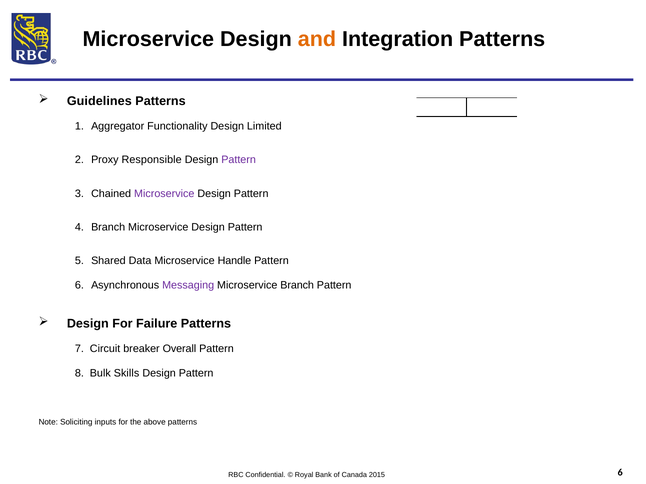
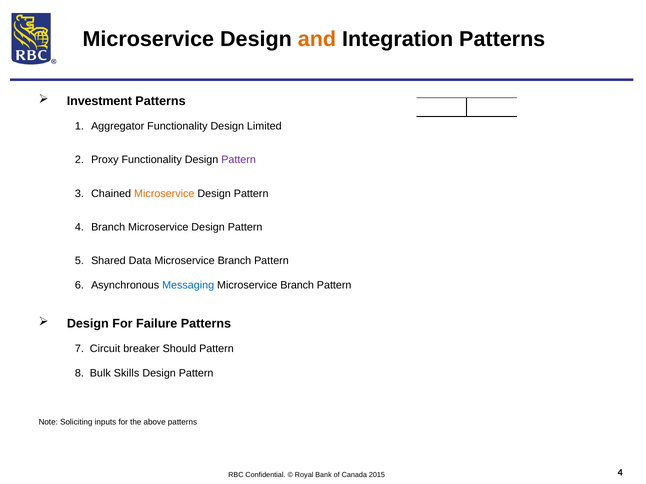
Guidelines: Guidelines -> Investment
Proxy Responsible: Responsible -> Functionality
Microservice at (164, 194) colour: purple -> orange
Data Microservice Handle: Handle -> Branch
Messaging colour: purple -> blue
Overall: Overall -> Should
6 at (620, 473): 6 -> 4
